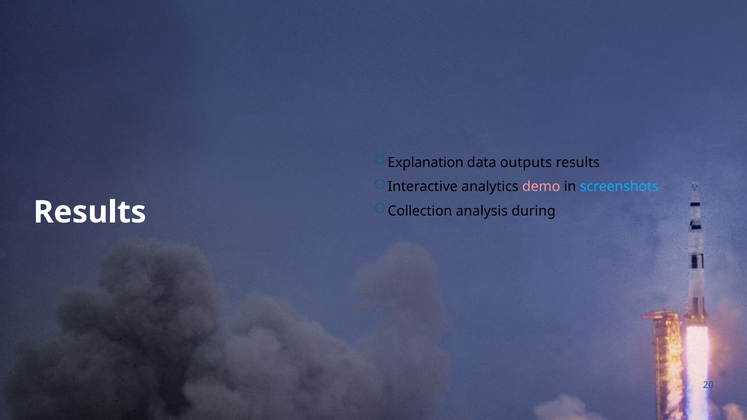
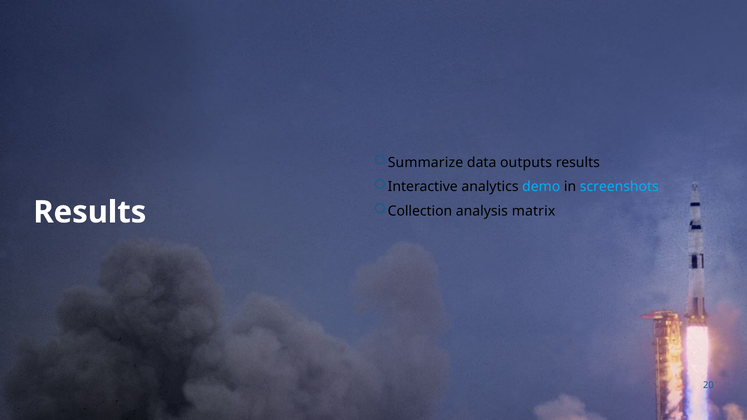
Explanation: Explanation -> Summarize
demo colour: pink -> light blue
during: during -> matrix
